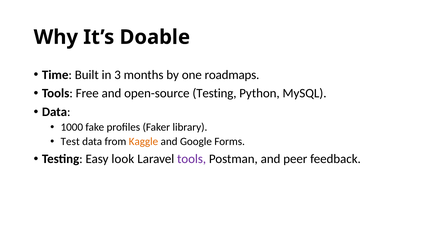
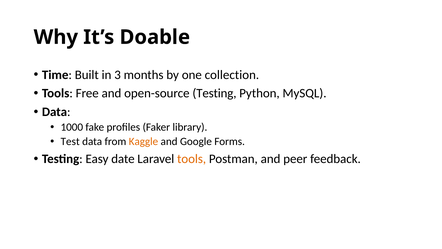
roadmaps: roadmaps -> collection
look: look -> date
tools at (192, 159) colour: purple -> orange
